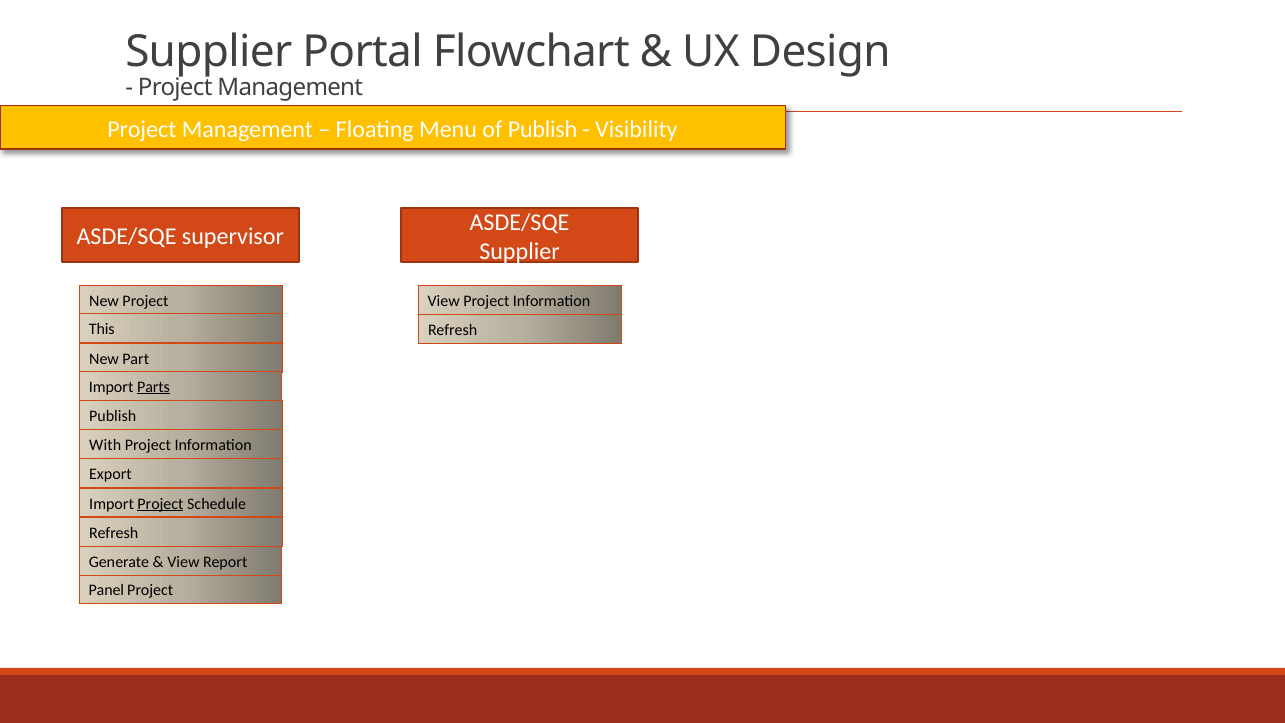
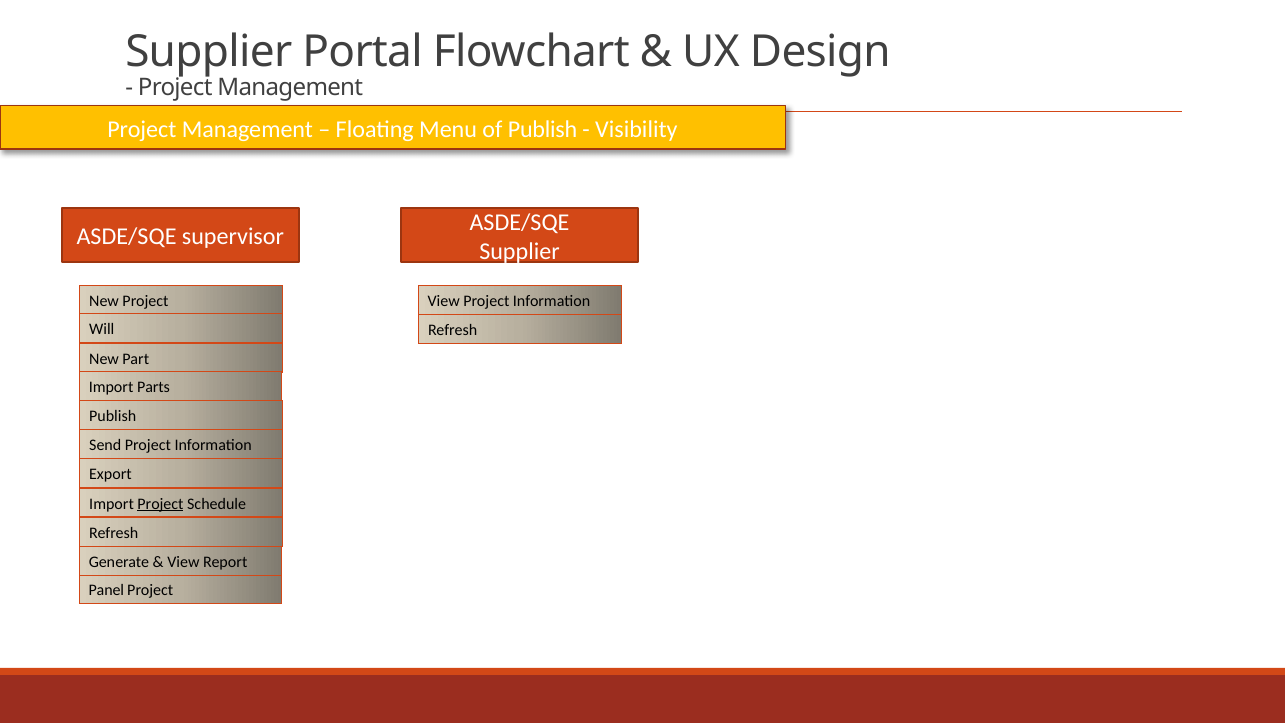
This: This -> Will
Parts underline: present -> none
With: With -> Send
